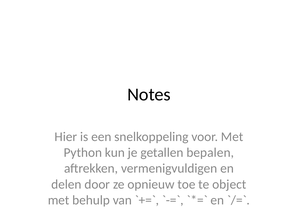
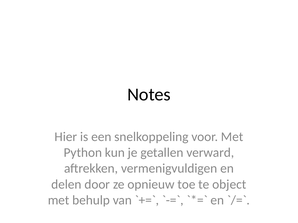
bepalen: bepalen -> verward
